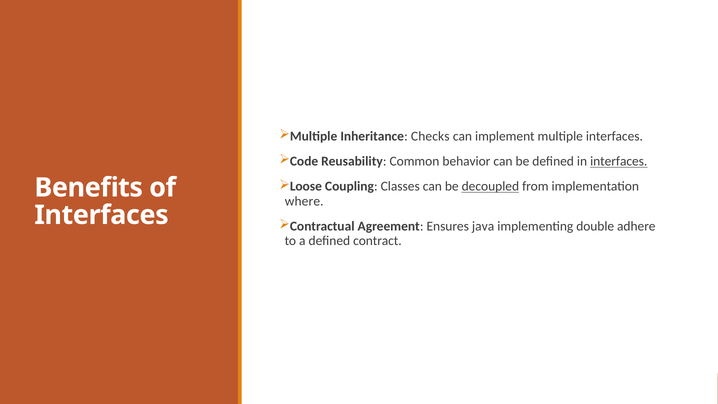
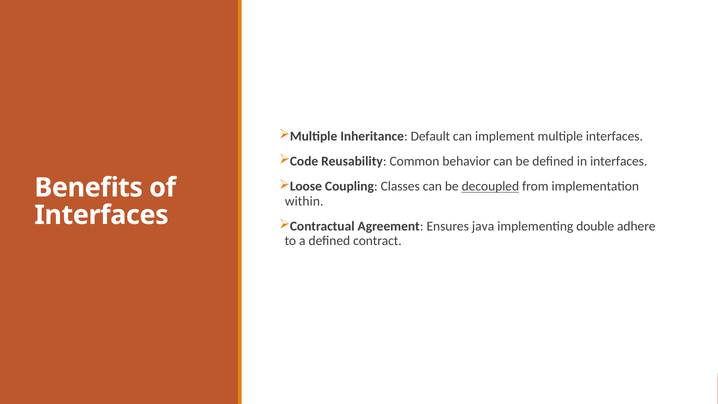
Checks: Checks -> Default
interfaces at (619, 161) underline: present -> none
where: where -> within
